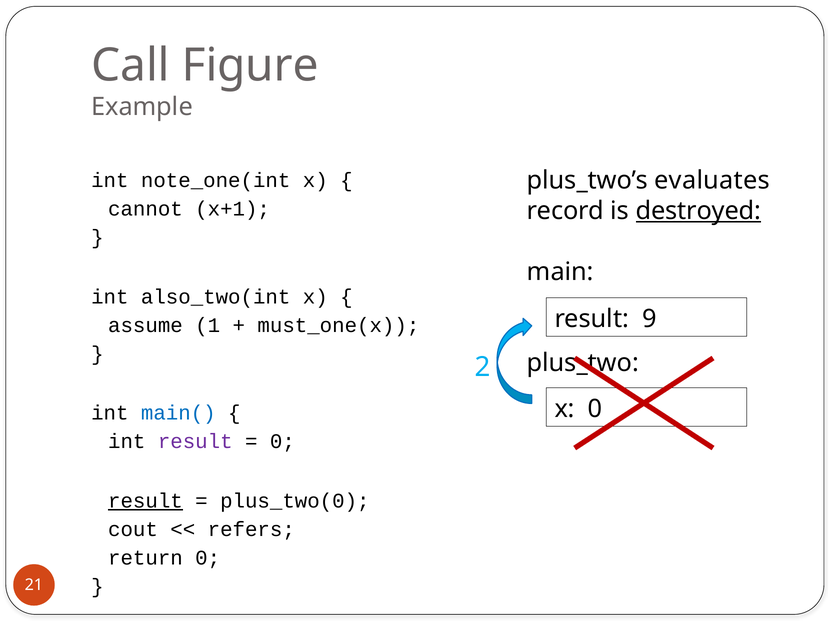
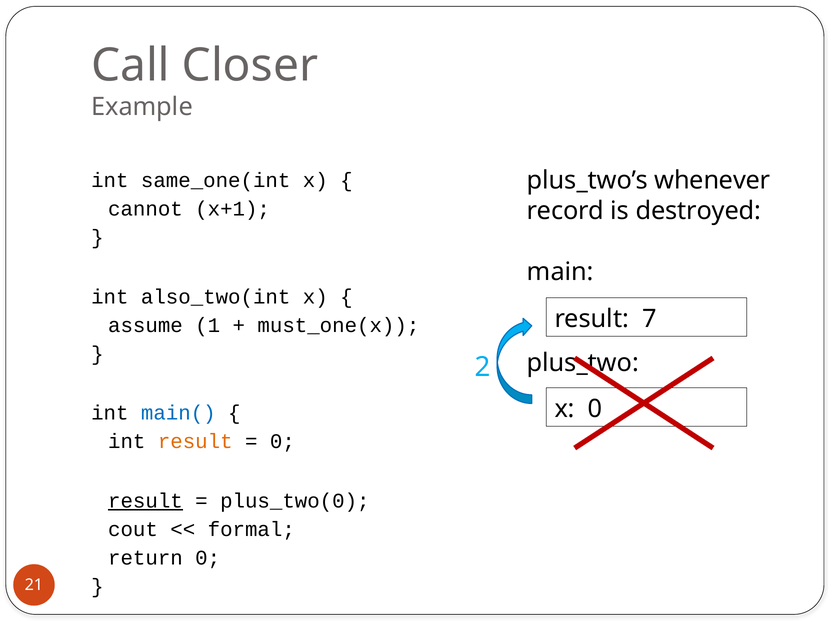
Figure: Figure -> Closer
note_one(int: note_one(int -> same_one(int
evaluates: evaluates -> whenever
destroyed underline: present -> none
9: 9 -> 7
result at (195, 441) colour: purple -> orange
refers: refers -> formal
